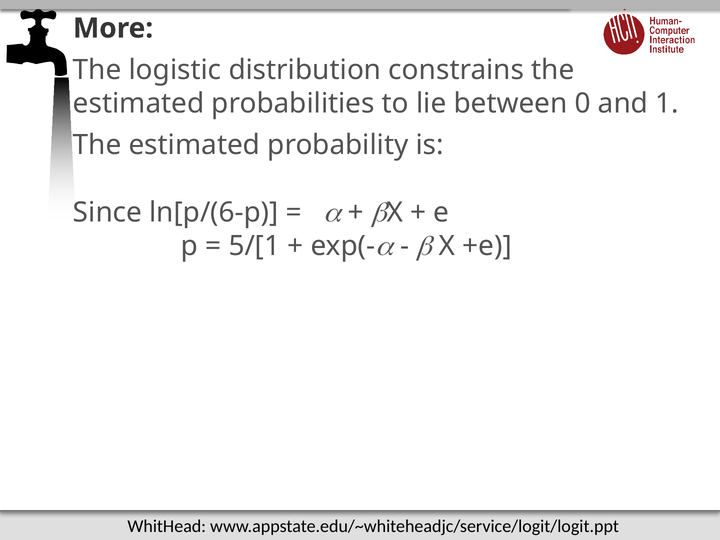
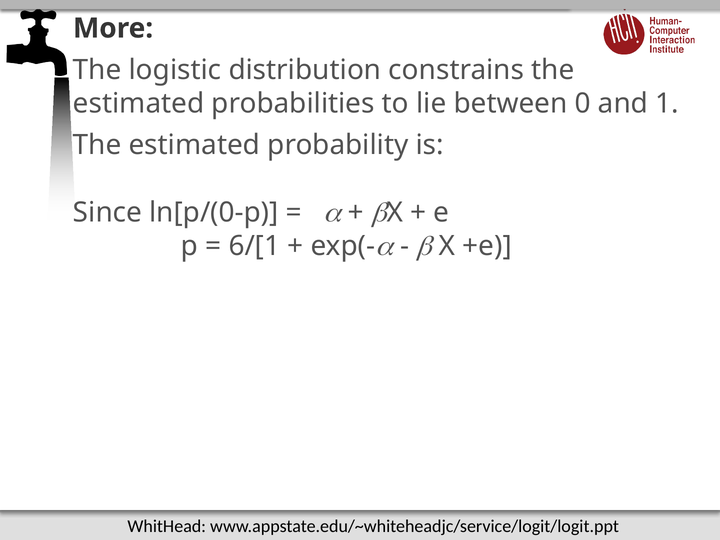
ln[p/(6-p: ln[p/(6-p -> ln[p/(0-p
5/[1: 5/[1 -> 6/[1
